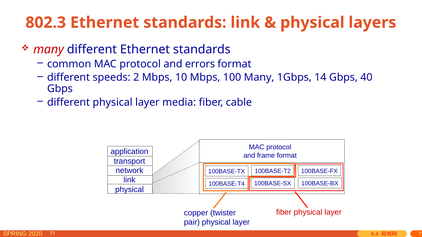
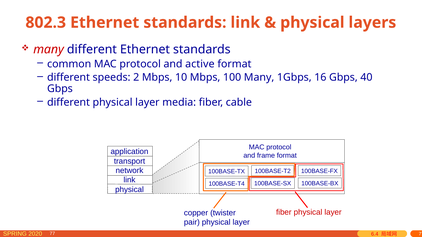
errors: errors -> active
14: 14 -> 16
